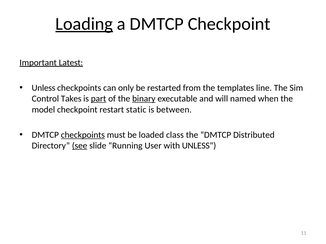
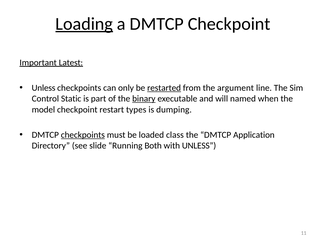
restarted underline: none -> present
templates: templates -> argument
Takes: Takes -> Static
part underline: present -> none
static: static -> types
between: between -> dumping
Distributed: Distributed -> Application
see underline: present -> none
User: User -> Both
